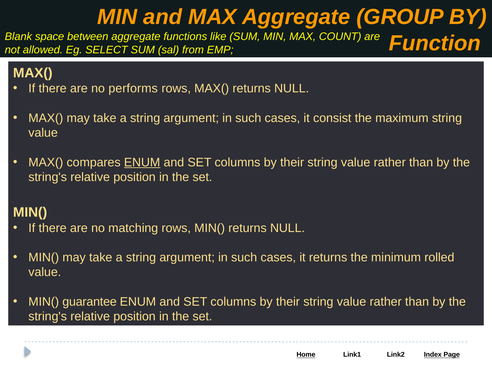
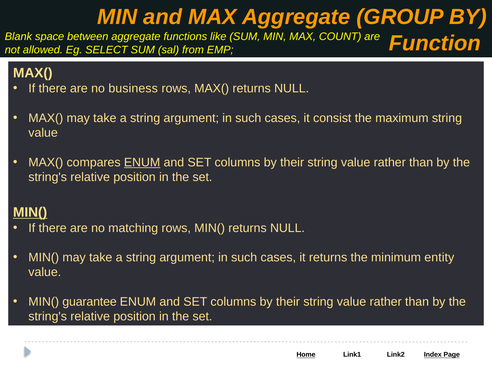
performs: performs -> business
MIN( at (30, 212) underline: none -> present
rolled: rolled -> entity
